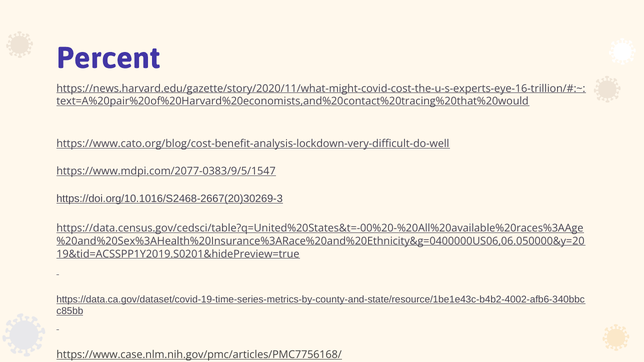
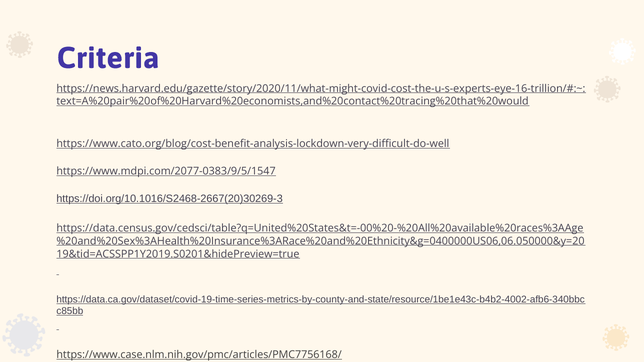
Percent: Percent -> Criteria
